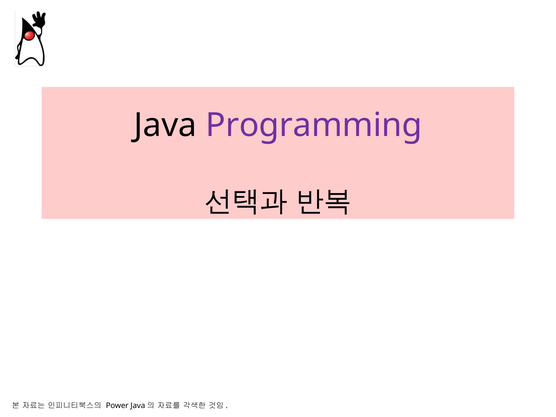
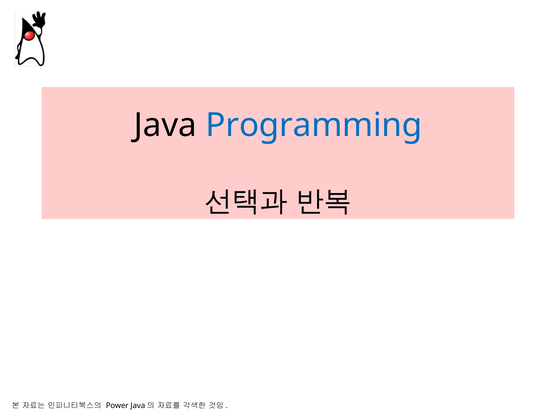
Programming colour: purple -> blue
